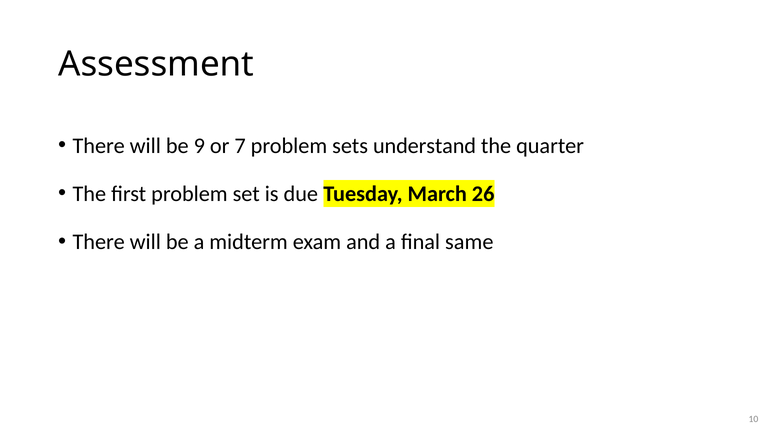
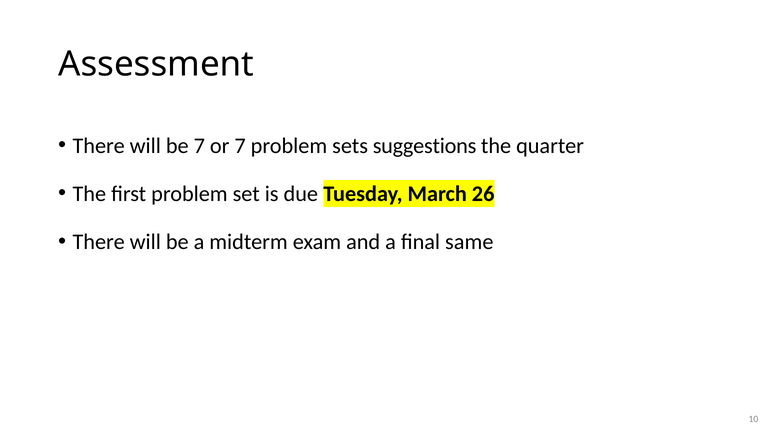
be 9: 9 -> 7
understand: understand -> suggestions
